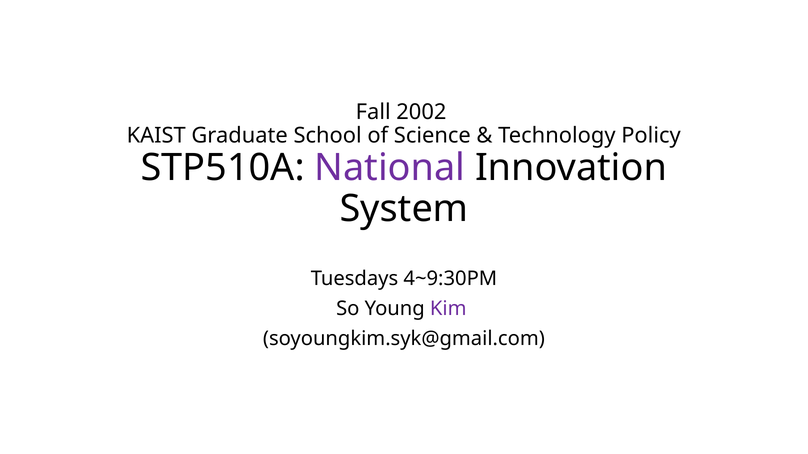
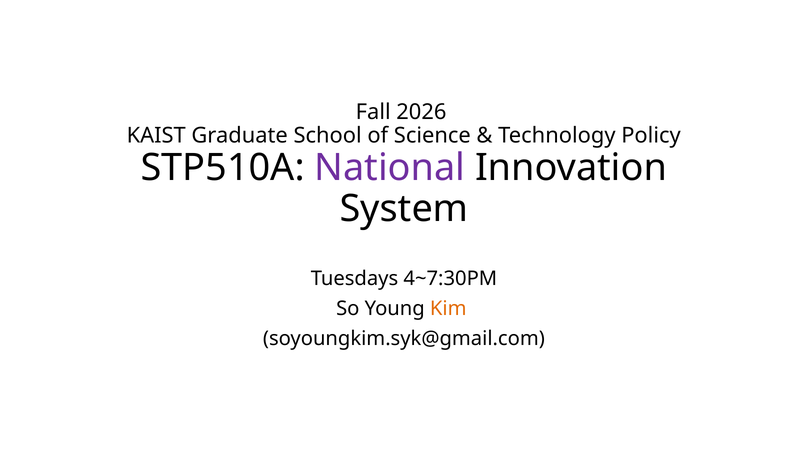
2002: 2002 -> 2026
4~9:30PM: 4~9:30PM -> 4~7:30PM
Kim colour: purple -> orange
